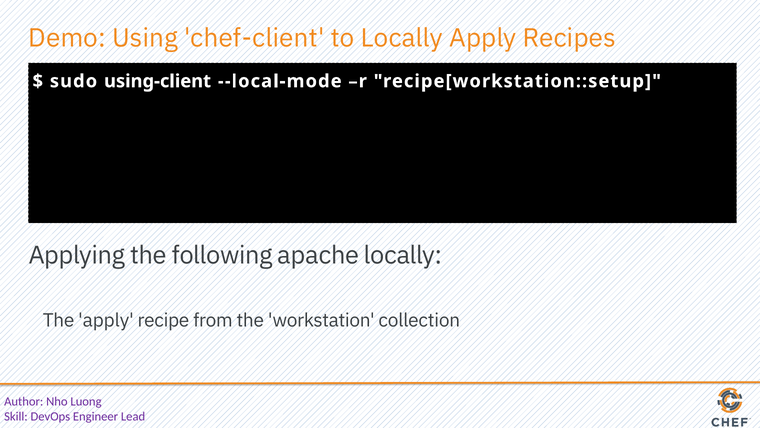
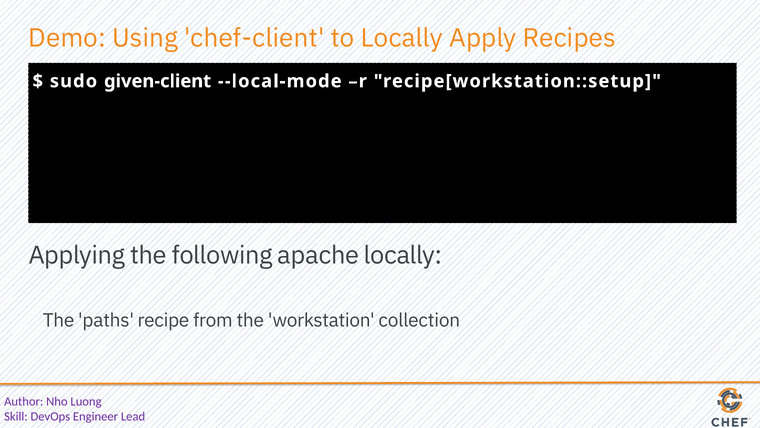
using-client: using-client -> given-client
The apply: apply -> paths
